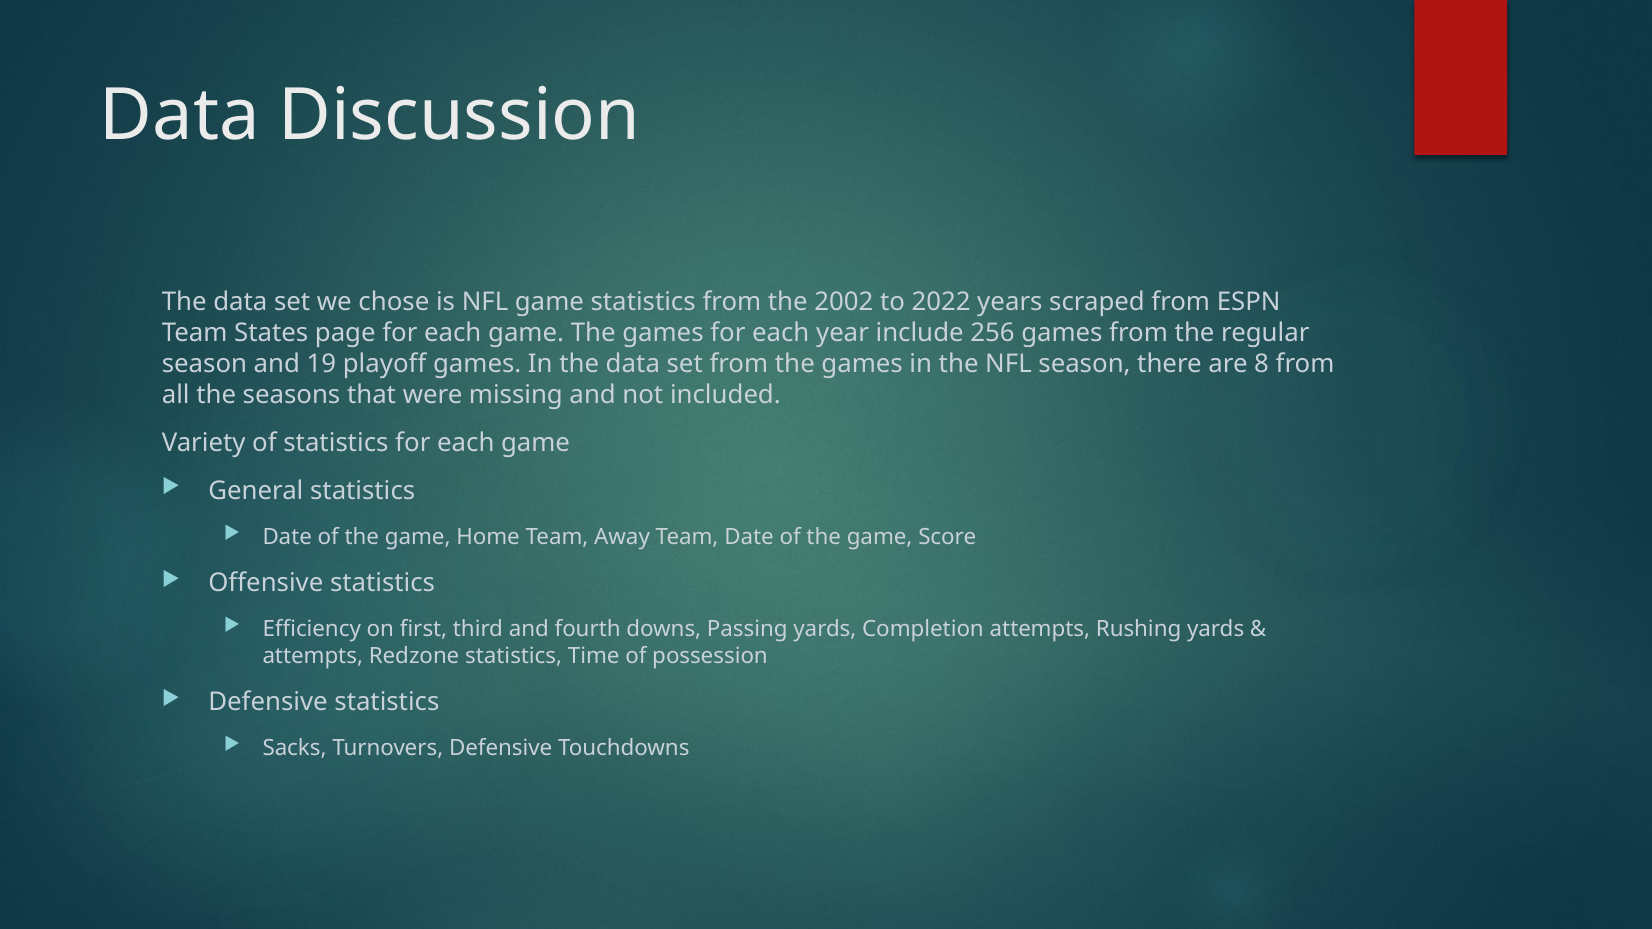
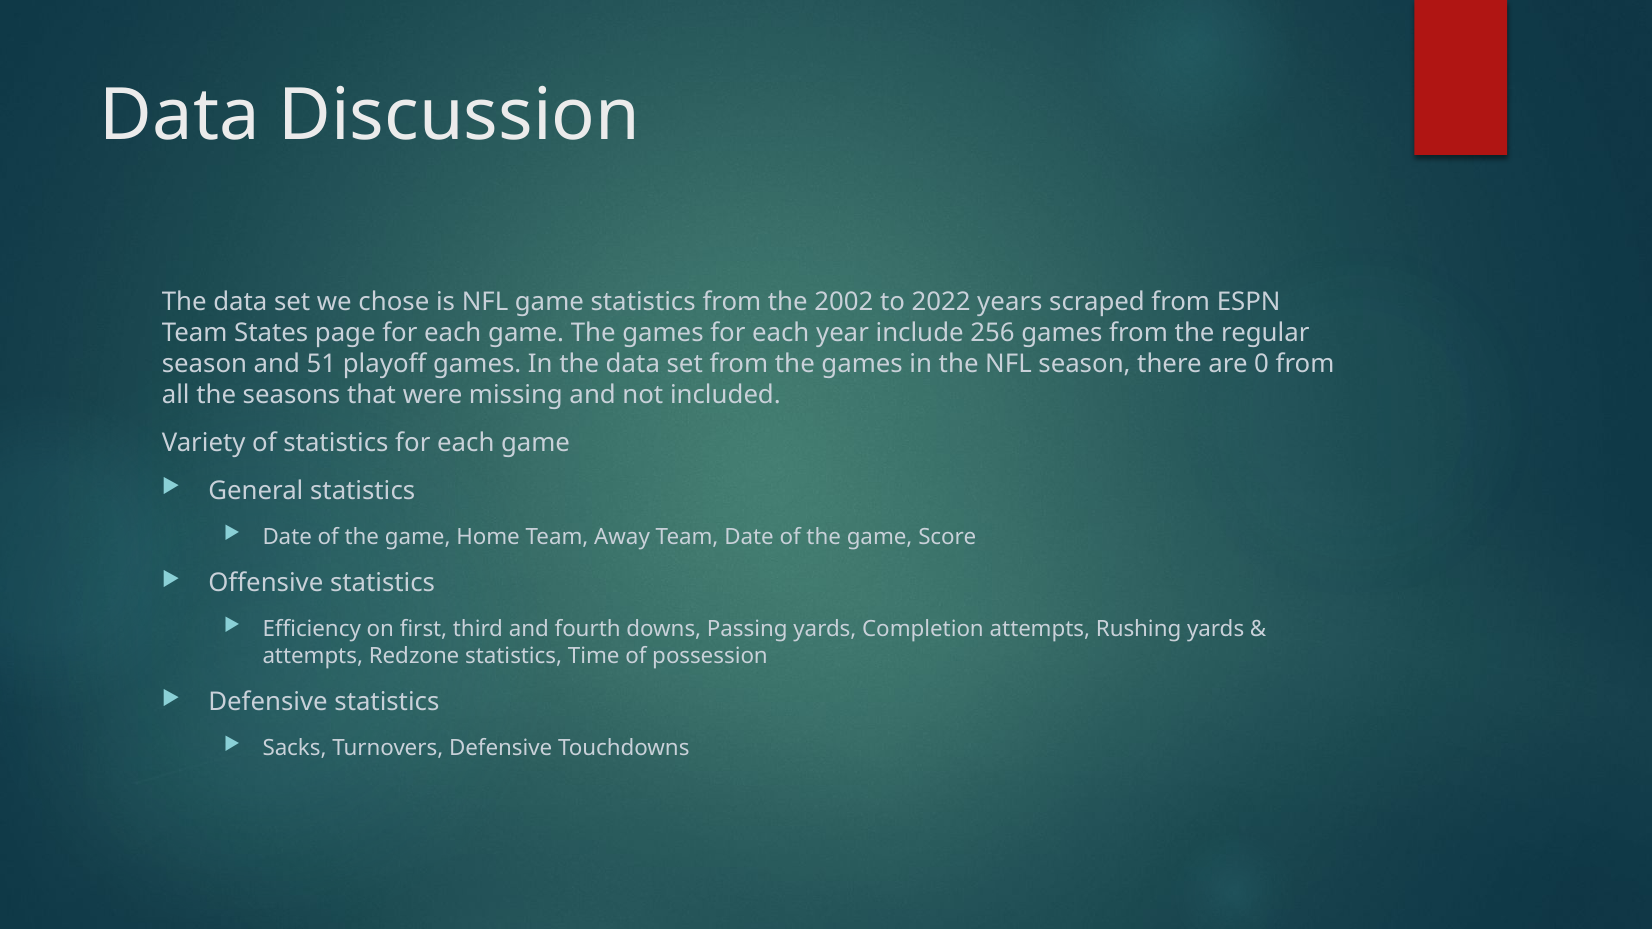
19: 19 -> 51
8: 8 -> 0
